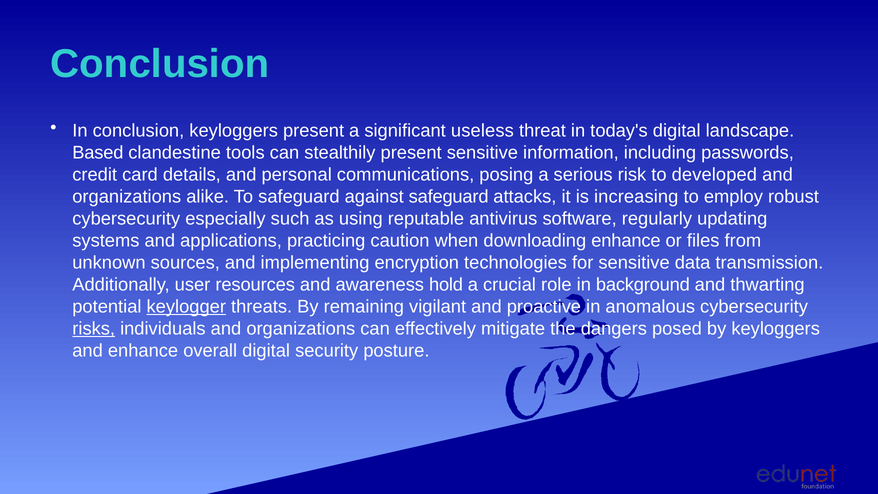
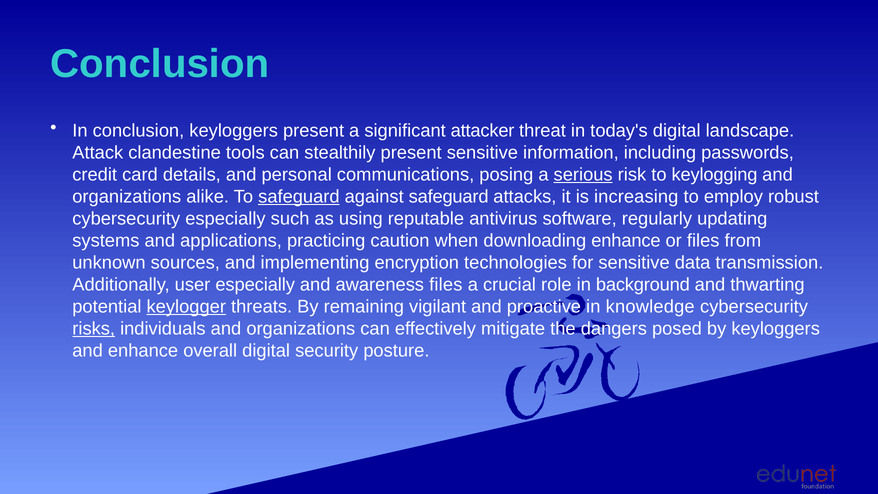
useless: useless -> attacker
Based: Based -> Attack
serious underline: none -> present
developed: developed -> keylogging
safeguard at (299, 197) underline: none -> present
user resources: resources -> especially
awareness hold: hold -> files
anomalous: anomalous -> knowledge
